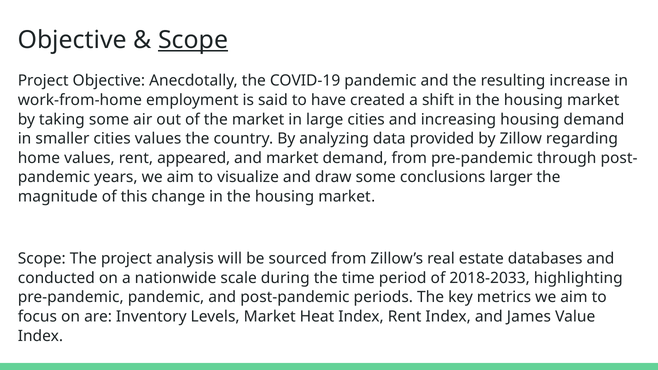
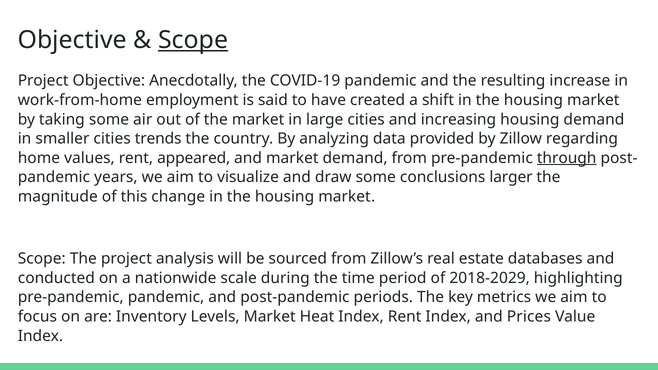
cities values: values -> trends
through underline: none -> present
2018-2033: 2018-2033 -> 2018-2029
James: James -> Prices
